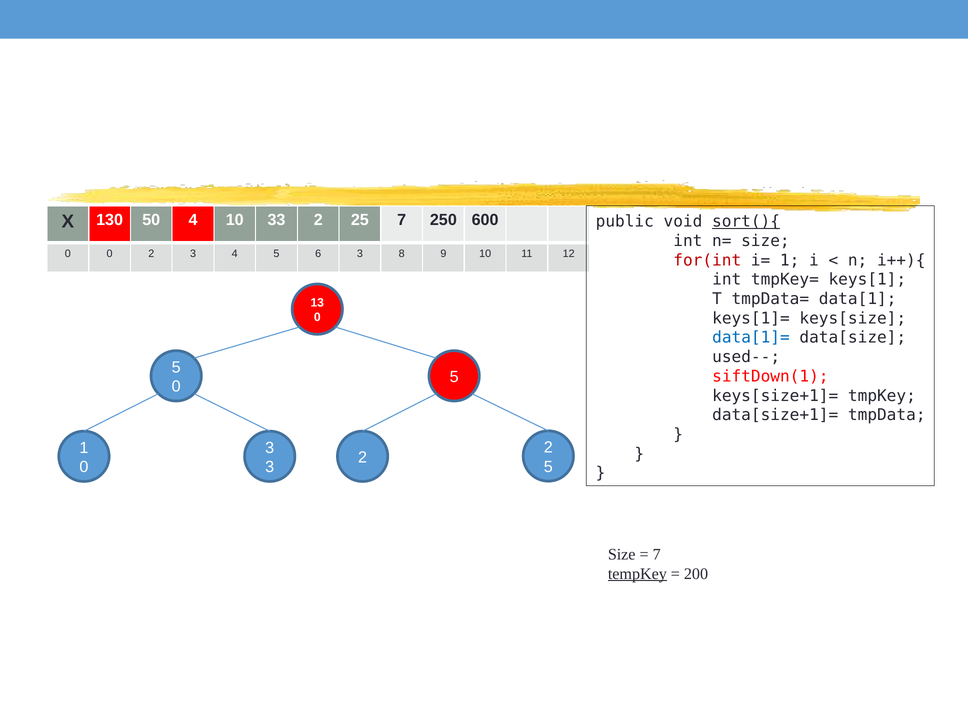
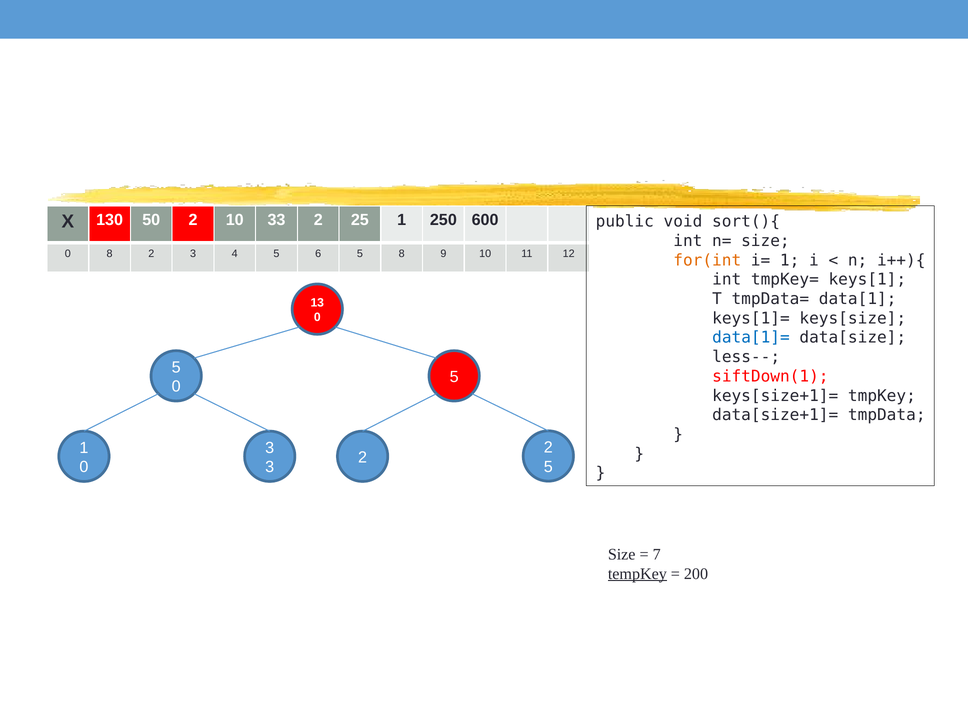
50 4: 4 -> 2
25 7: 7 -> 1
sort(){ underline: present -> none
0 0: 0 -> 8
6 3: 3 -> 5
for(int colour: red -> orange
used--: used-- -> less--
